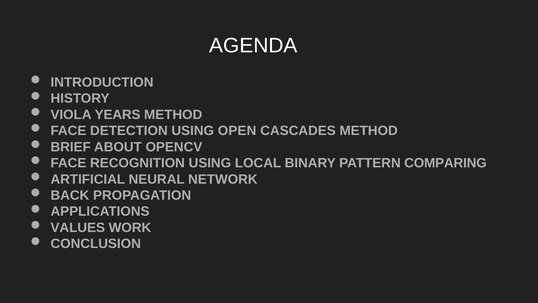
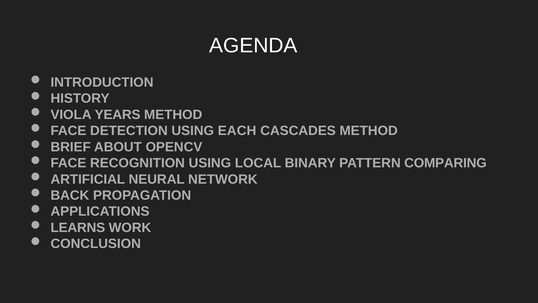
OPEN: OPEN -> EACH
VALUES: VALUES -> LEARNS
